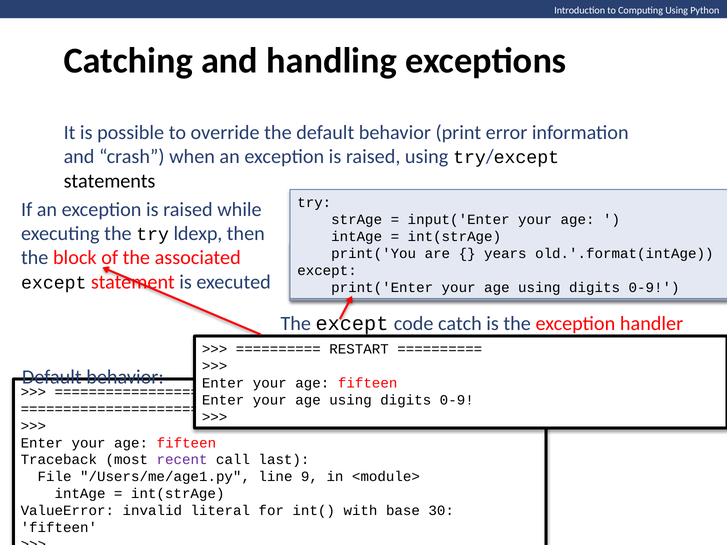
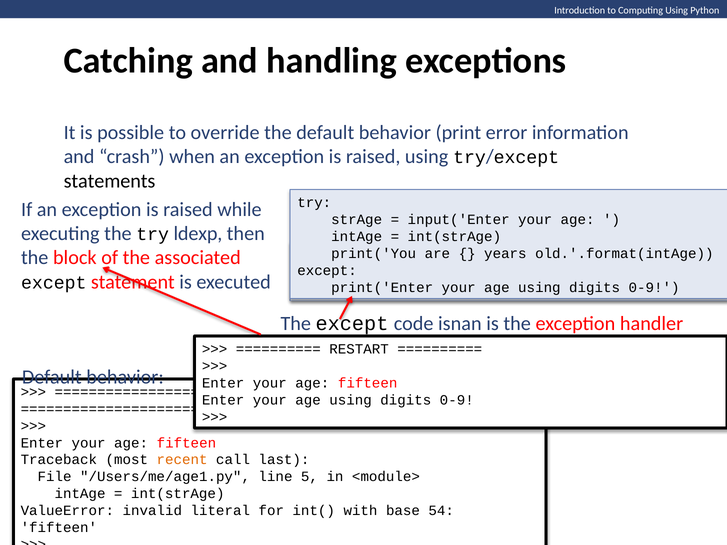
catch: catch -> isnan
recent colour: purple -> orange
9: 9 -> 5
30: 30 -> 54
